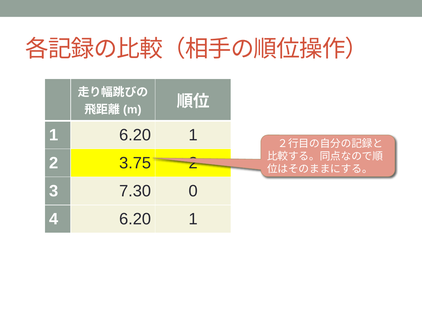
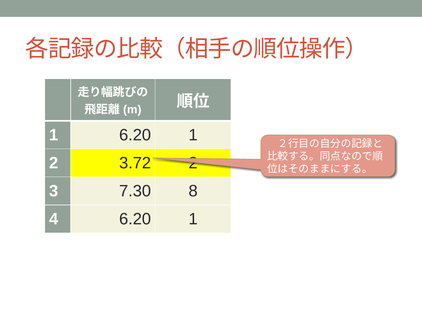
3.75: 3.75 -> 3.72
0: 0 -> 8
